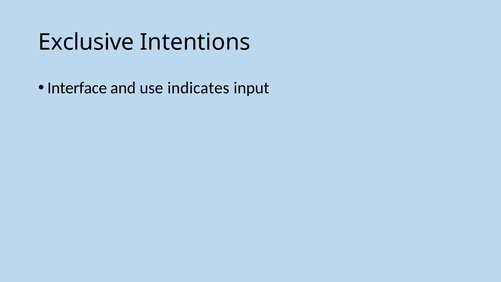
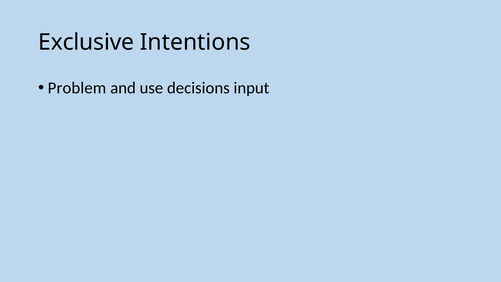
Interface: Interface -> Problem
indicates: indicates -> decisions
